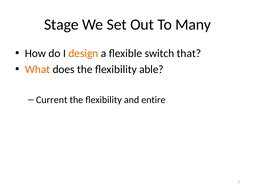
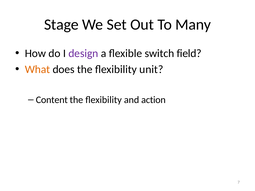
design colour: orange -> purple
that: that -> field
able: able -> unit
Current: Current -> Content
entire: entire -> action
